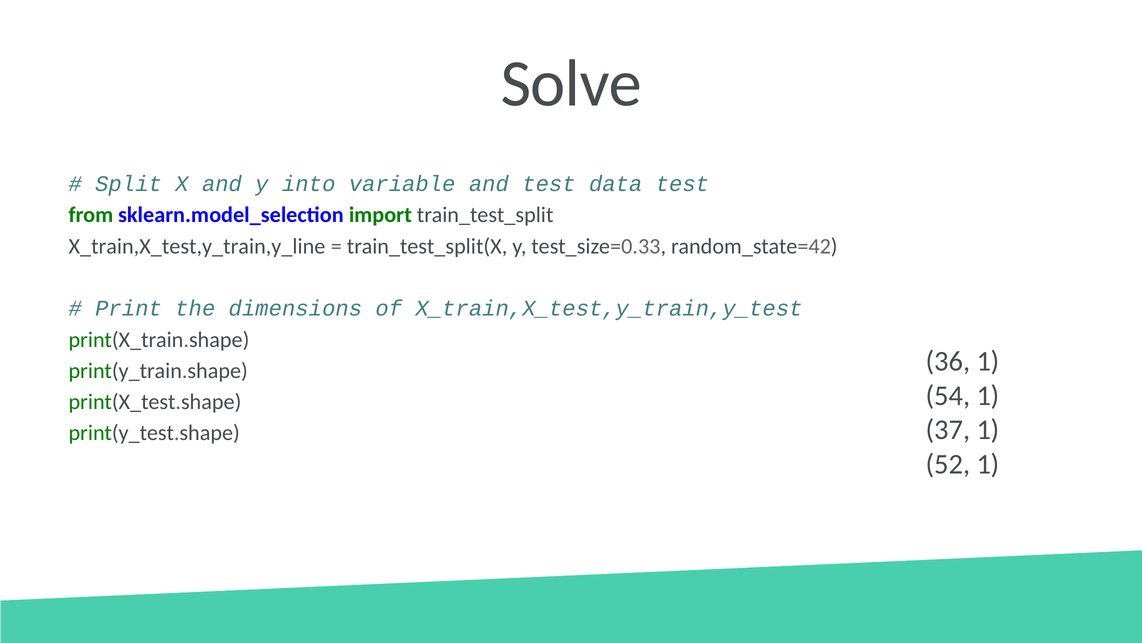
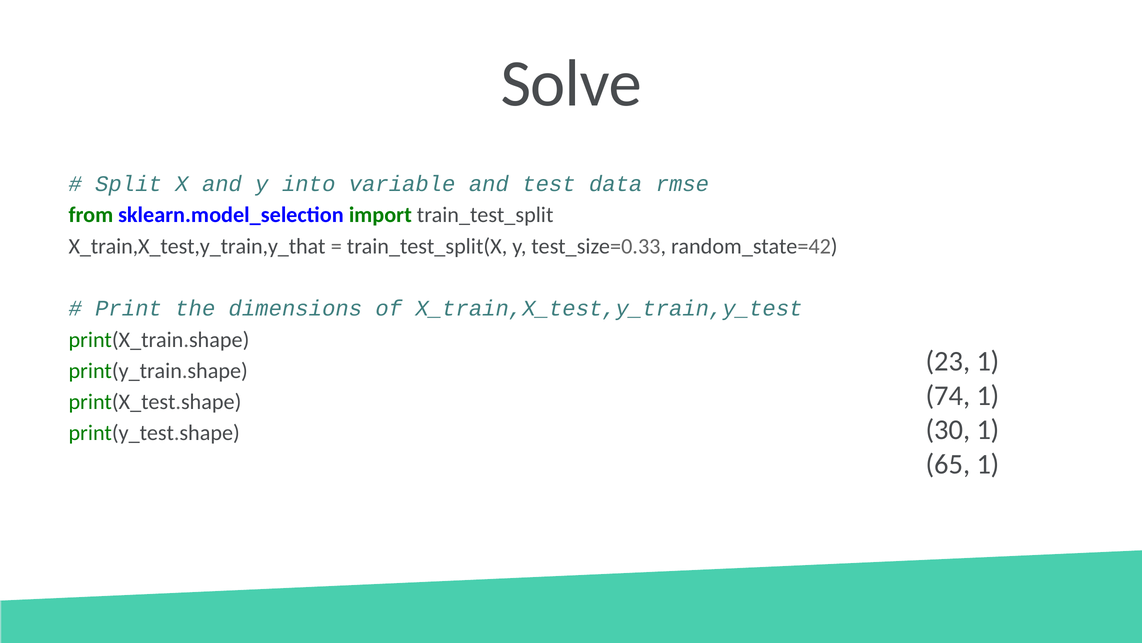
data test: test -> rmse
X_train,X_test,y_train,y_line: X_train,X_test,y_train,y_line -> X_train,X_test,y_train,y_that
36: 36 -> 23
54: 54 -> 74
37: 37 -> 30
52: 52 -> 65
